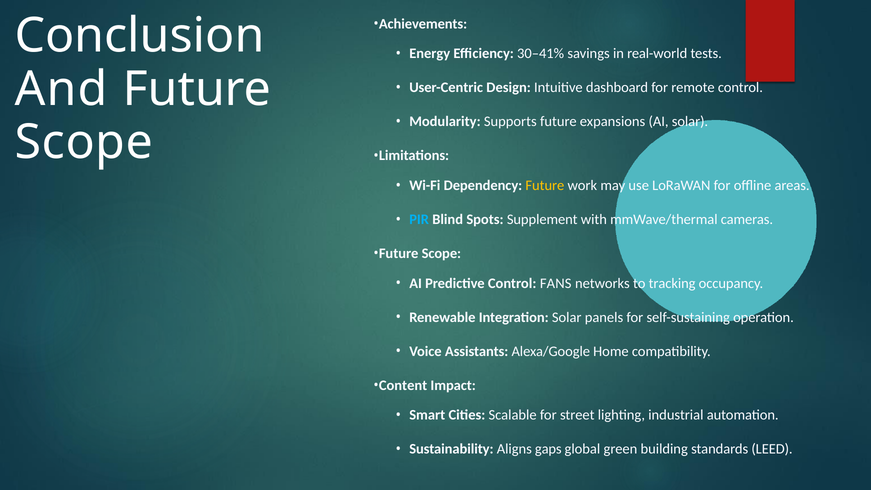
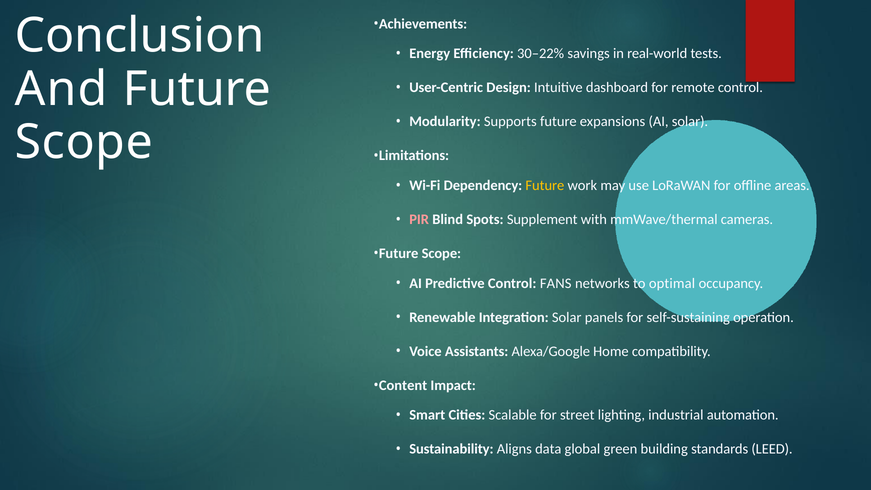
30–41%: 30–41% -> 30–22%
PIR colour: light blue -> pink
tracking: tracking -> optimal
gaps: gaps -> data
